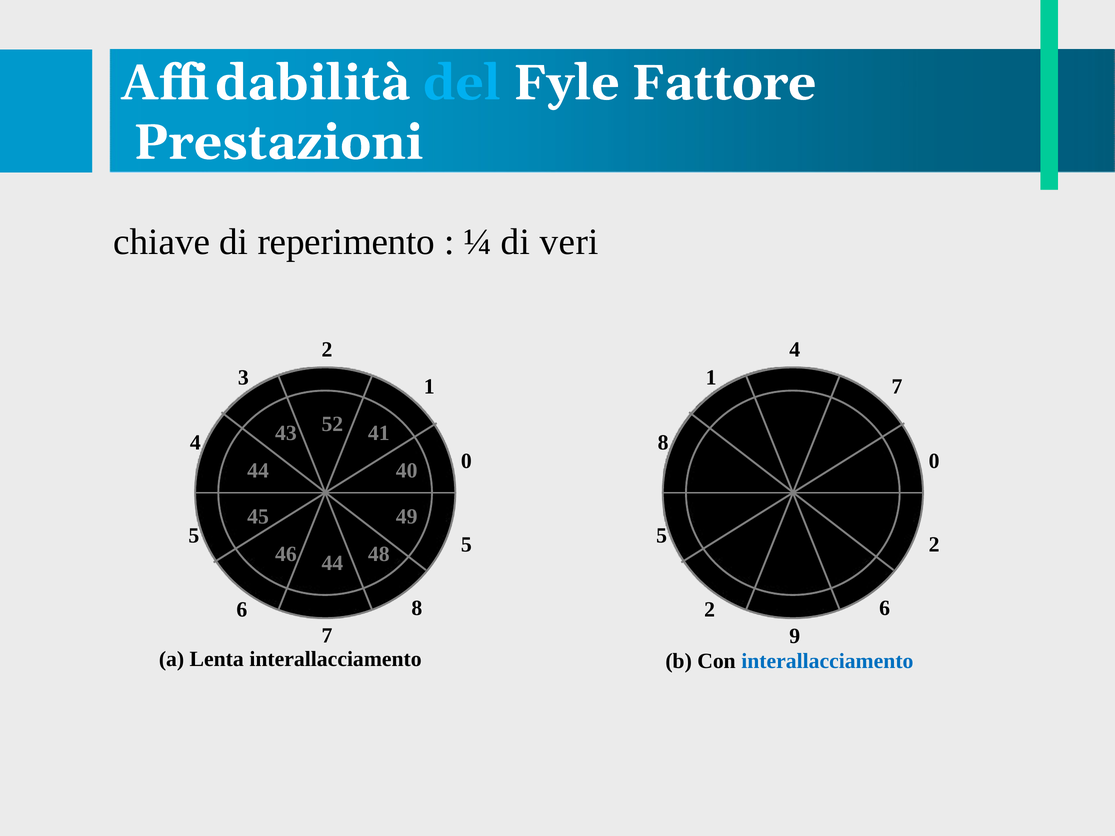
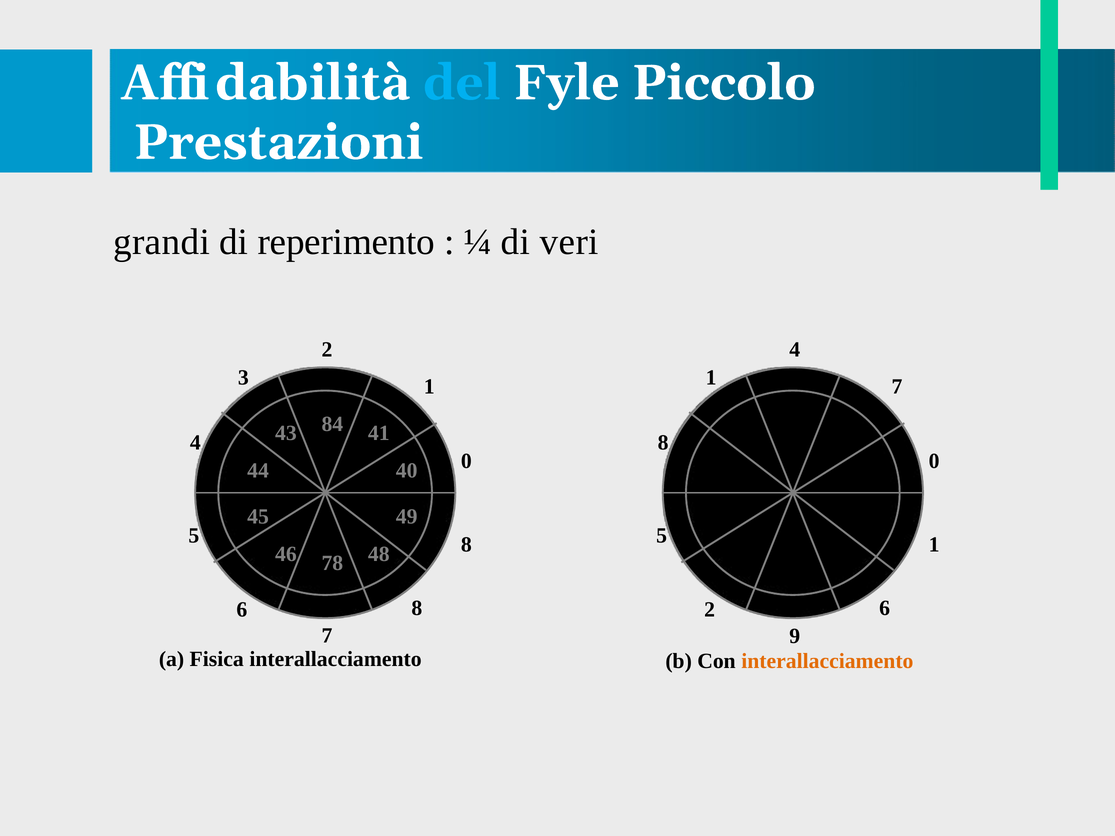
Fattore: Fattore -> Piccolo
chiave: chiave -> grandi
52: 52 -> 84
5 5: 5 -> 8
5 2: 2 -> 1
46 44: 44 -> 78
Lenta: Lenta -> Fisica
interallacciamento at (827, 661) colour: blue -> orange
